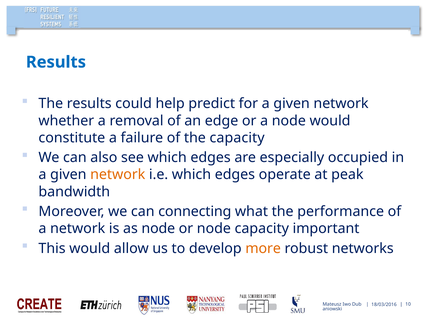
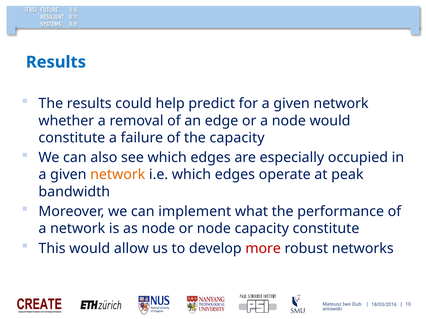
connecting: connecting -> implement
capacity important: important -> constitute
more colour: orange -> red
